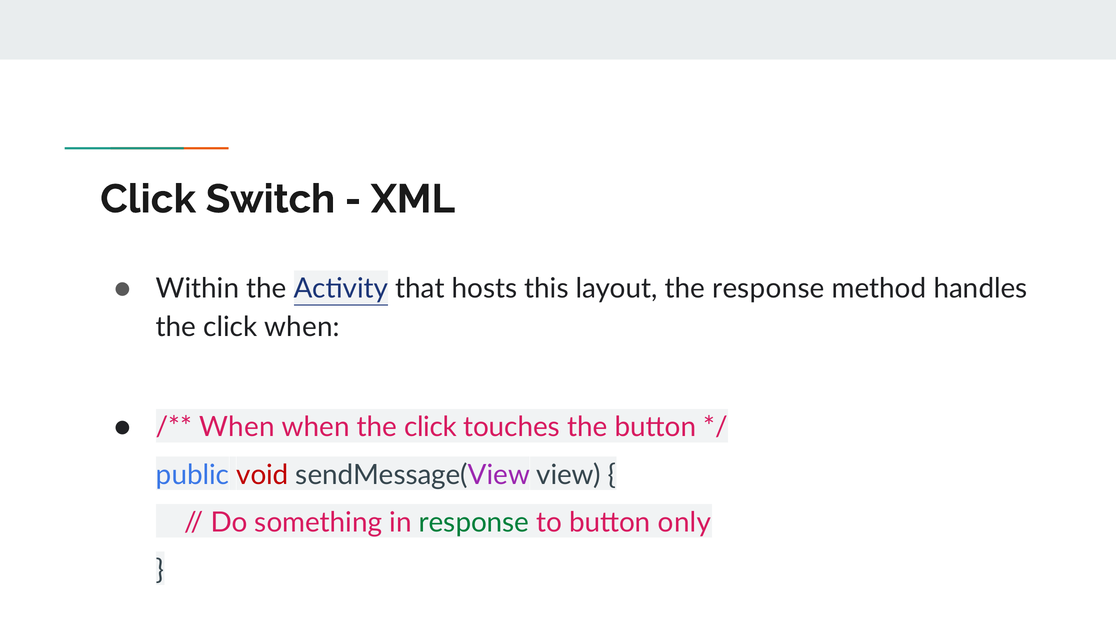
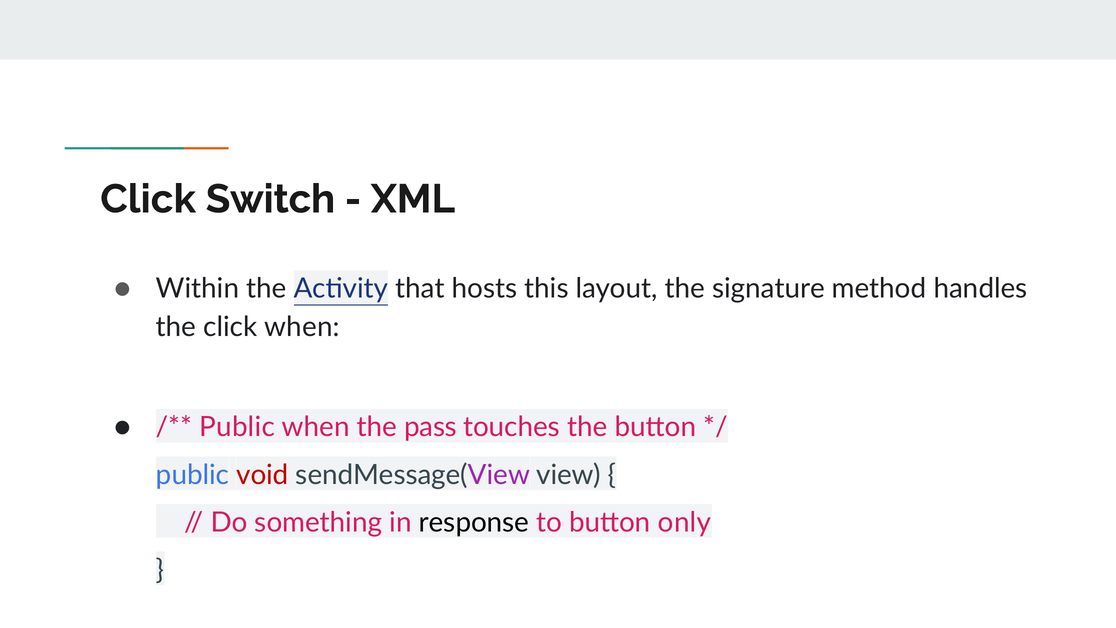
the response: response -> signature
When at (237, 427): When -> Public
when the click: click -> pass
response at (474, 522) colour: green -> black
